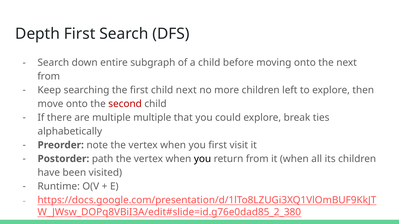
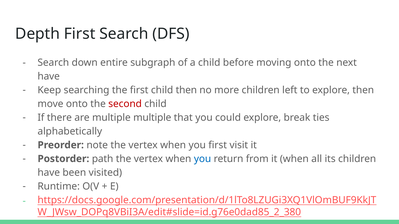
from at (49, 77): from -> have
child next: next -> then
you at (203, 159) colour: black -> blue
